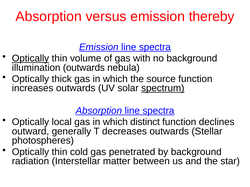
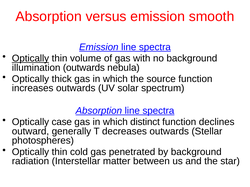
thereby: thereby -> smooth
spectrum underline: present -> none
local: local -> case
